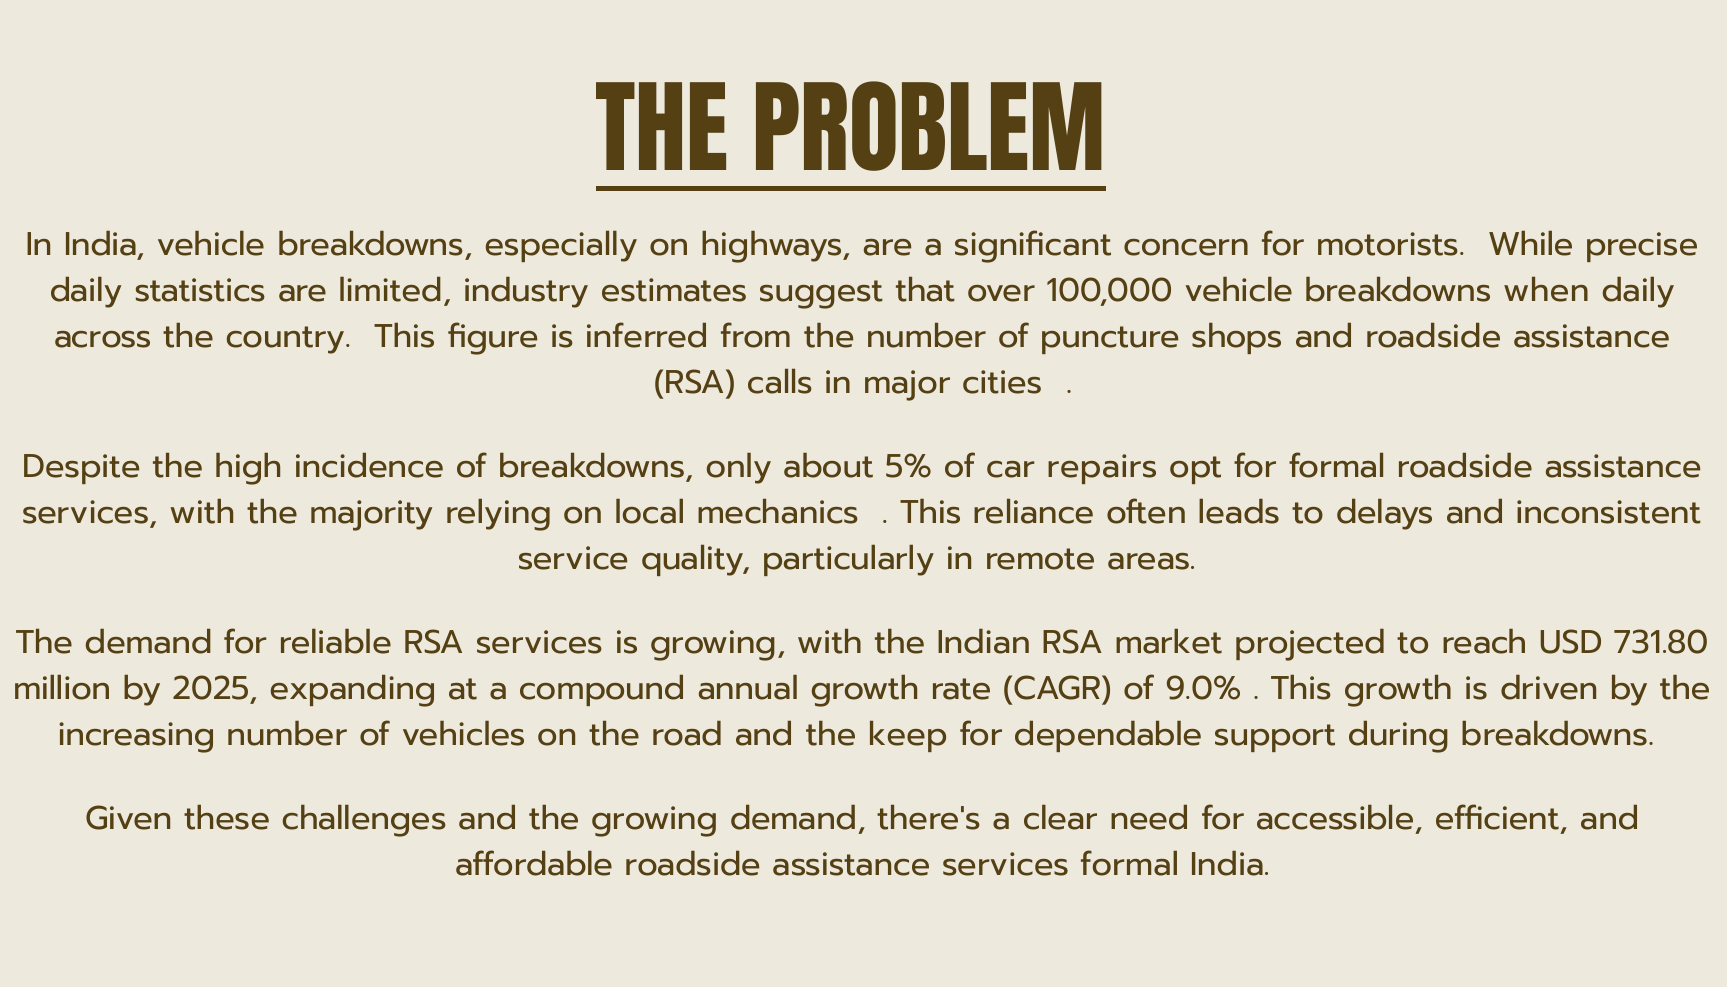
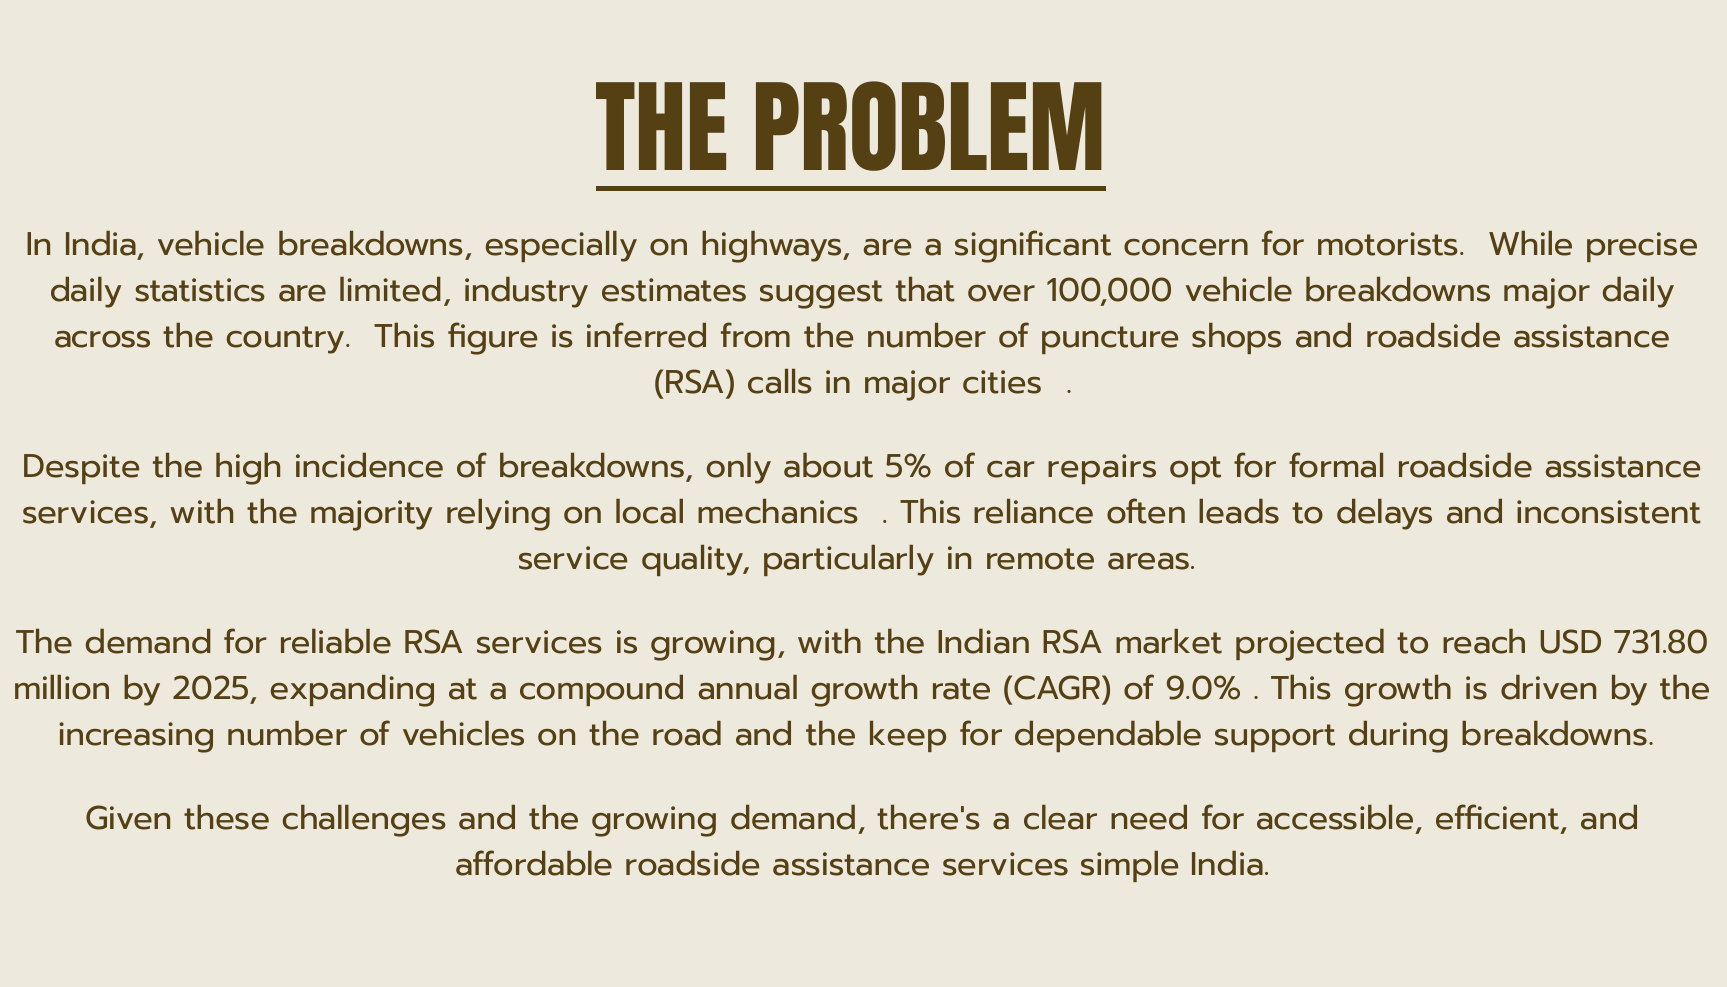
breakdowns when: when -> major
services formal: formal -> simple
